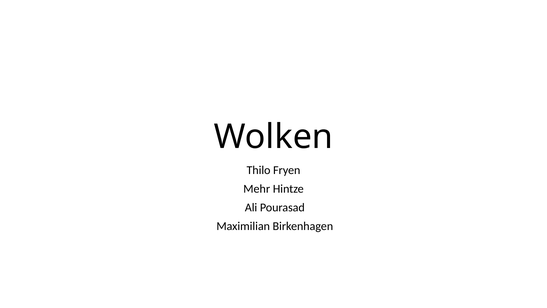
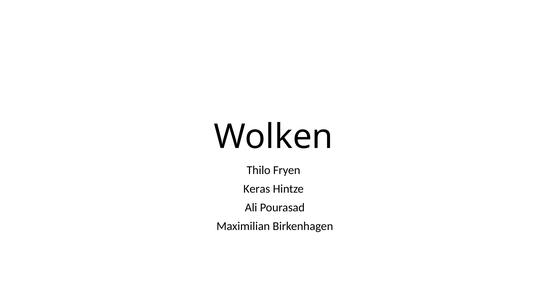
Mehr: Mehr -> Keras
